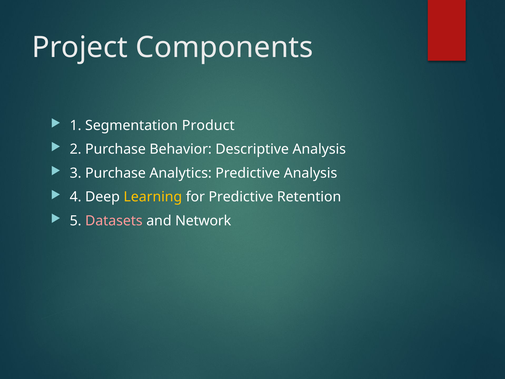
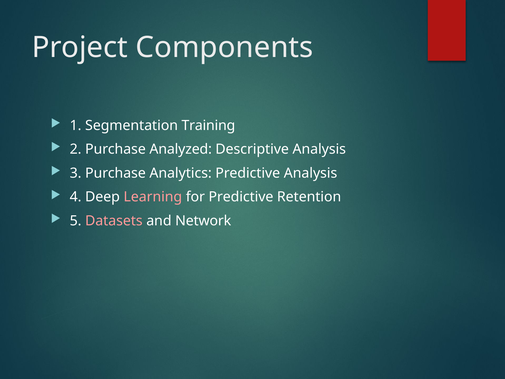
Product: Product -> Training
Behavior: Behavior -> Analyzed
Learning colour: yellow -> pink
